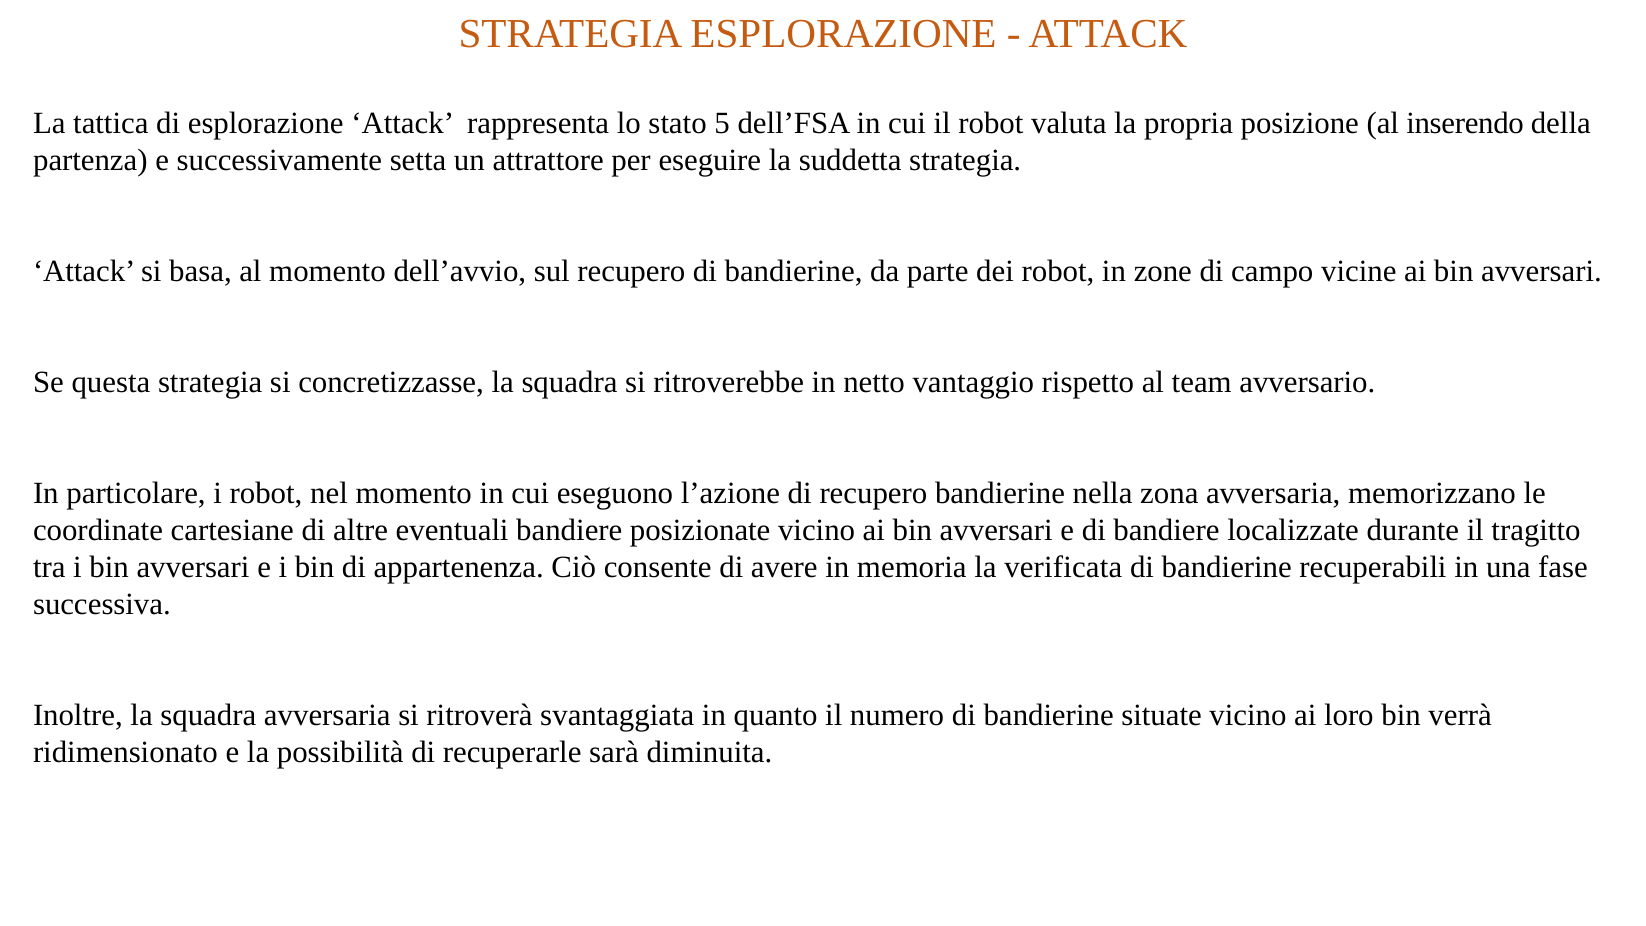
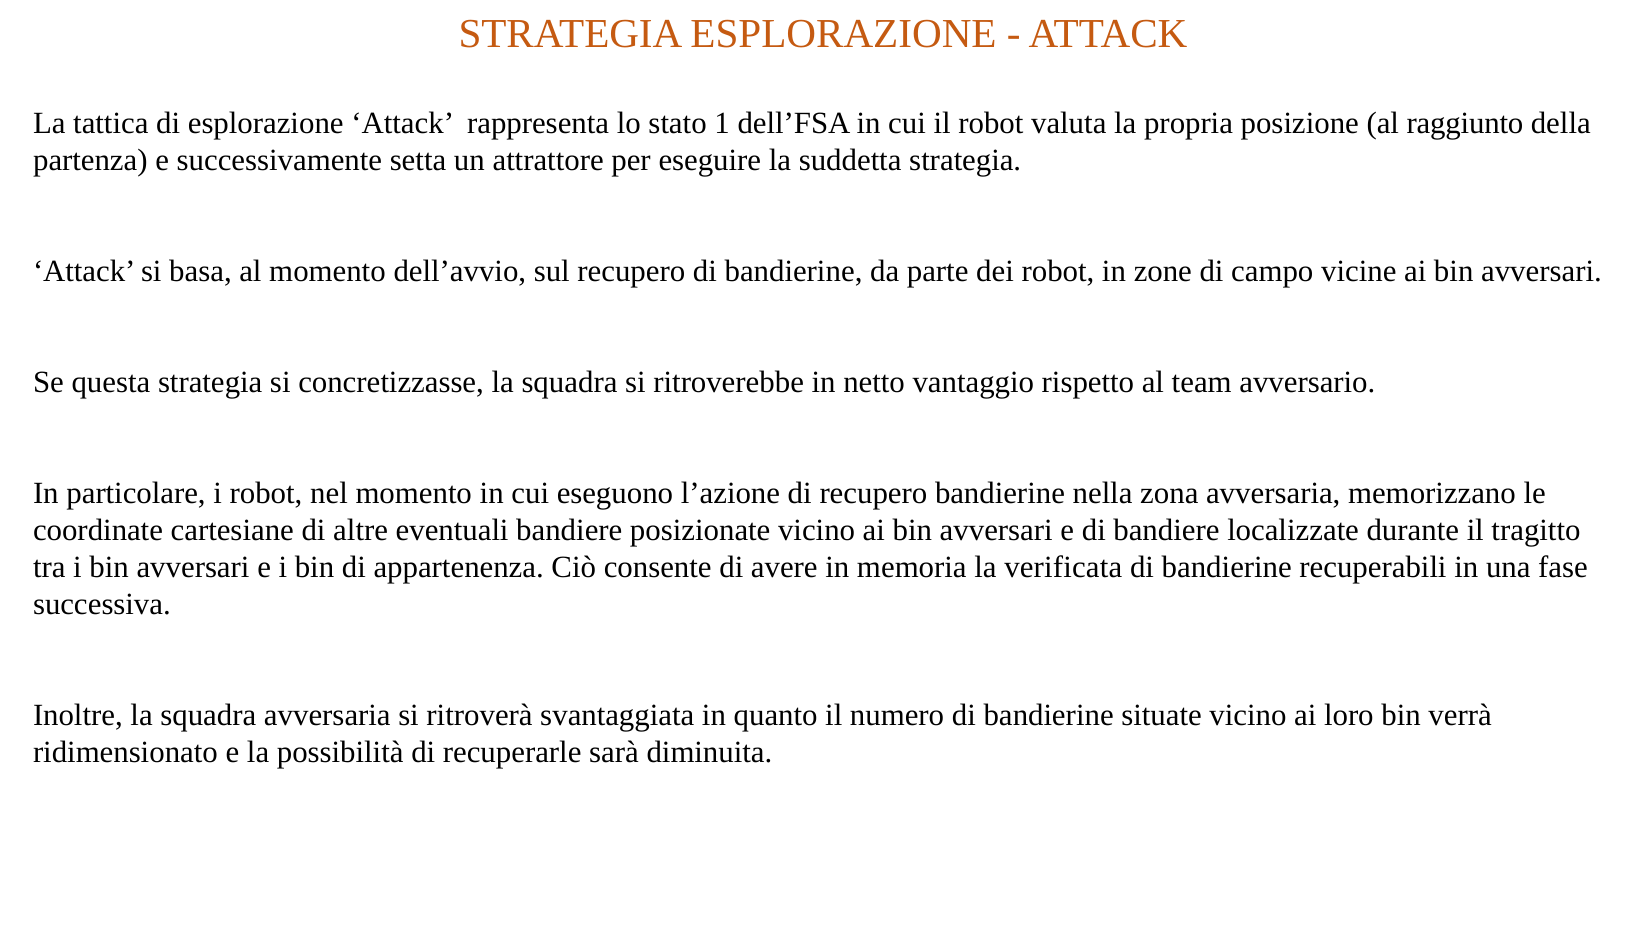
5: 5 -> 1
inserendo: inserendo -> raggiunto
